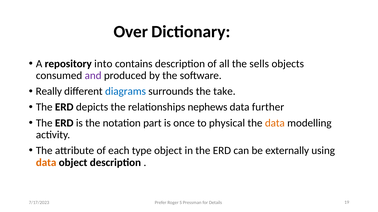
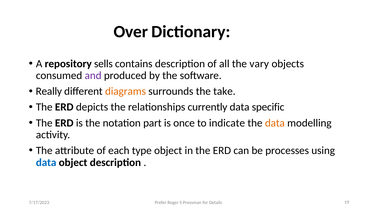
into: into -> sells
sells: sells -> vary
diagrams colour: blue -> orange
nephews: nephews -> currently
further: further -> specific
physical: physical -> indicate
externally: externally -> processes
data at (46, 163) colour: orange -> blue
